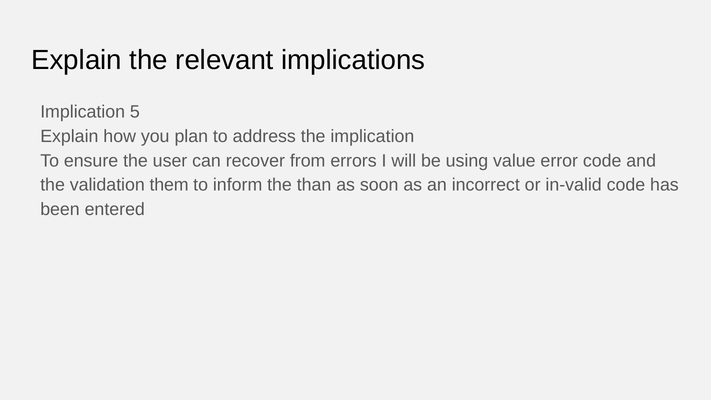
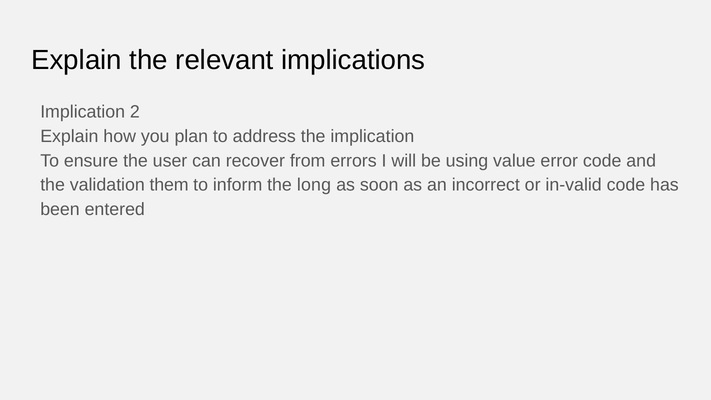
5: 5 -> 2
than: than -> long
